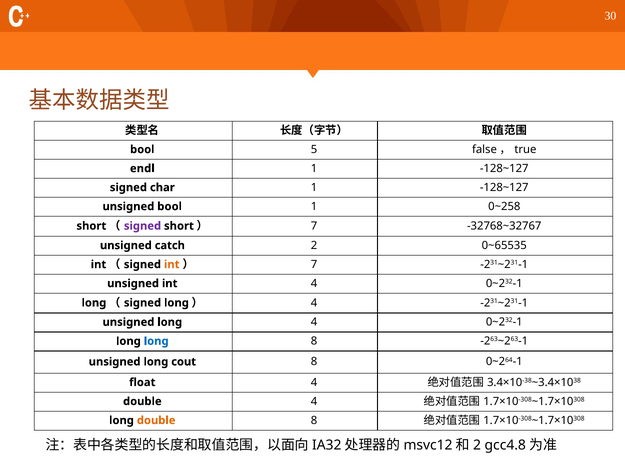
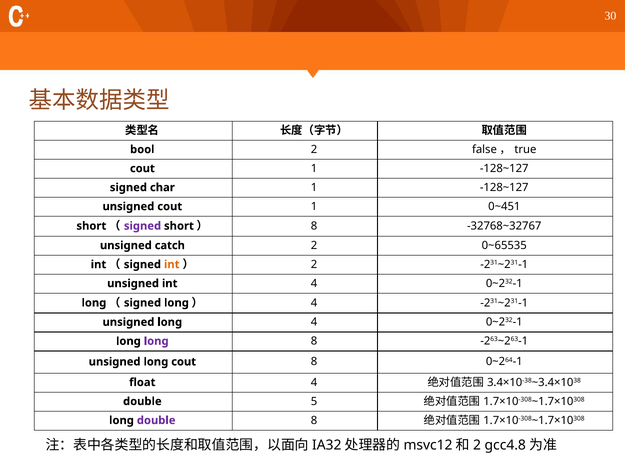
bool 5: 5 -> 2
endl at (142, 168): endl -> cout
unsigned bool: bool -> cout
0~258: 0~258 -> 0~451
7 at (314, 226): 7 -> 8
7 at (314, 264): 7 -> 2
long at (156, 341) colour: blue -> purple
double 4: 4 -> 5
double at (156, 420) colour: orange -> purple
